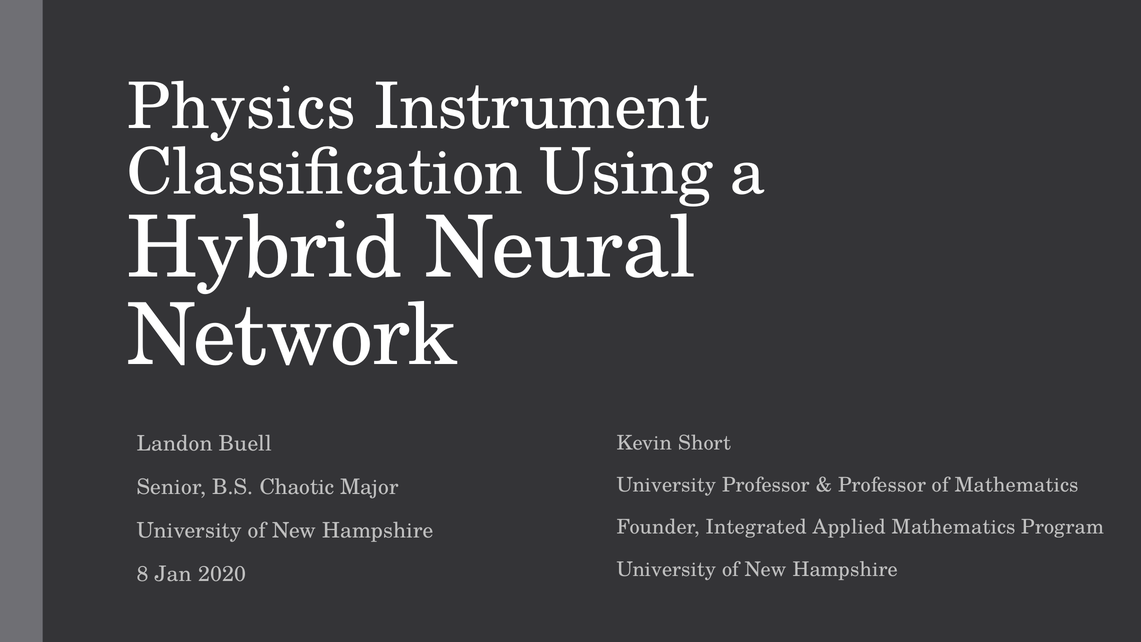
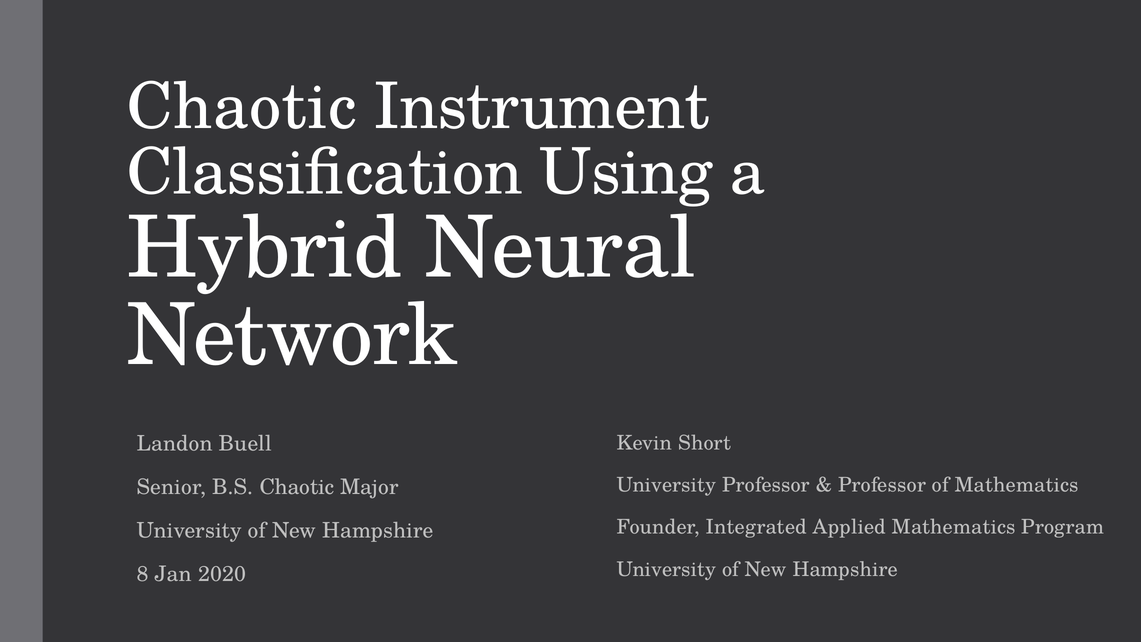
Physics at (242, 107): Physics -> Chaotic
